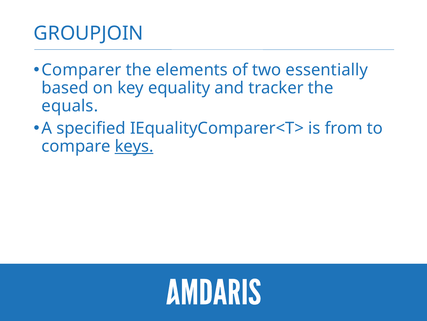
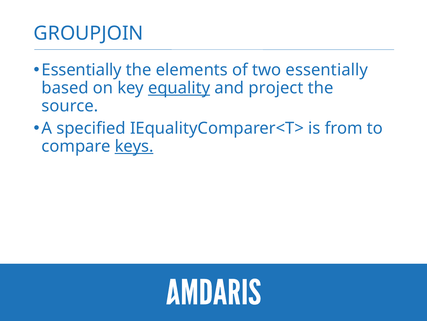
Comparer at (82, 70): Comparer -> Essentially
equality underline: none -> present
tracker: tracker -> project
equals: equals -> source
